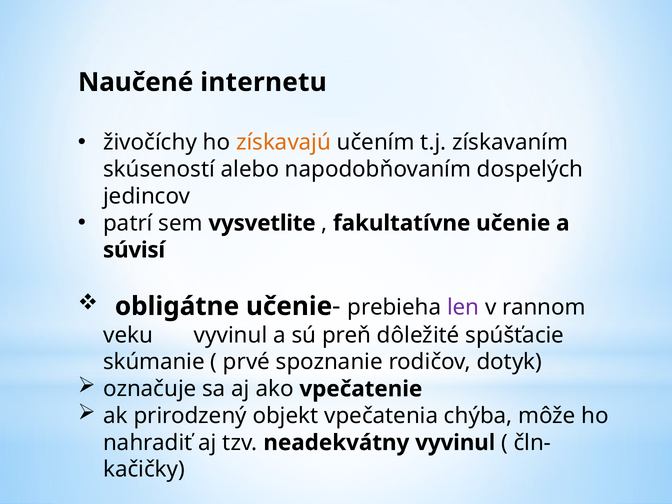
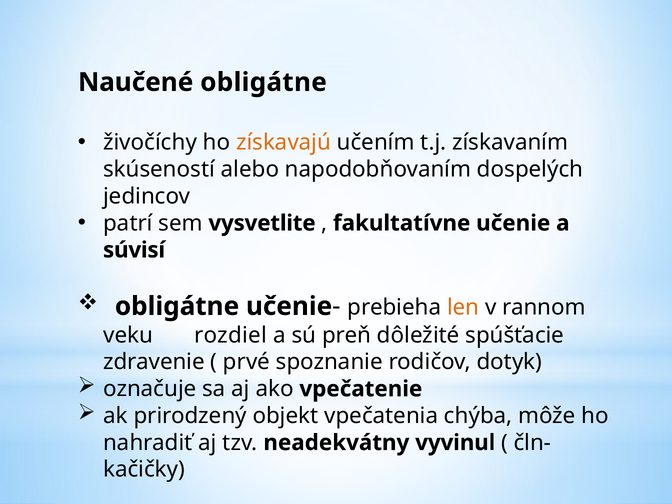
Naučené internetu: internetu -> obligátne
len colour: purple -> orange
veku vyvinul: vyvinul -> rozdiel
skúmanie: skúmanie -> zdravenie
